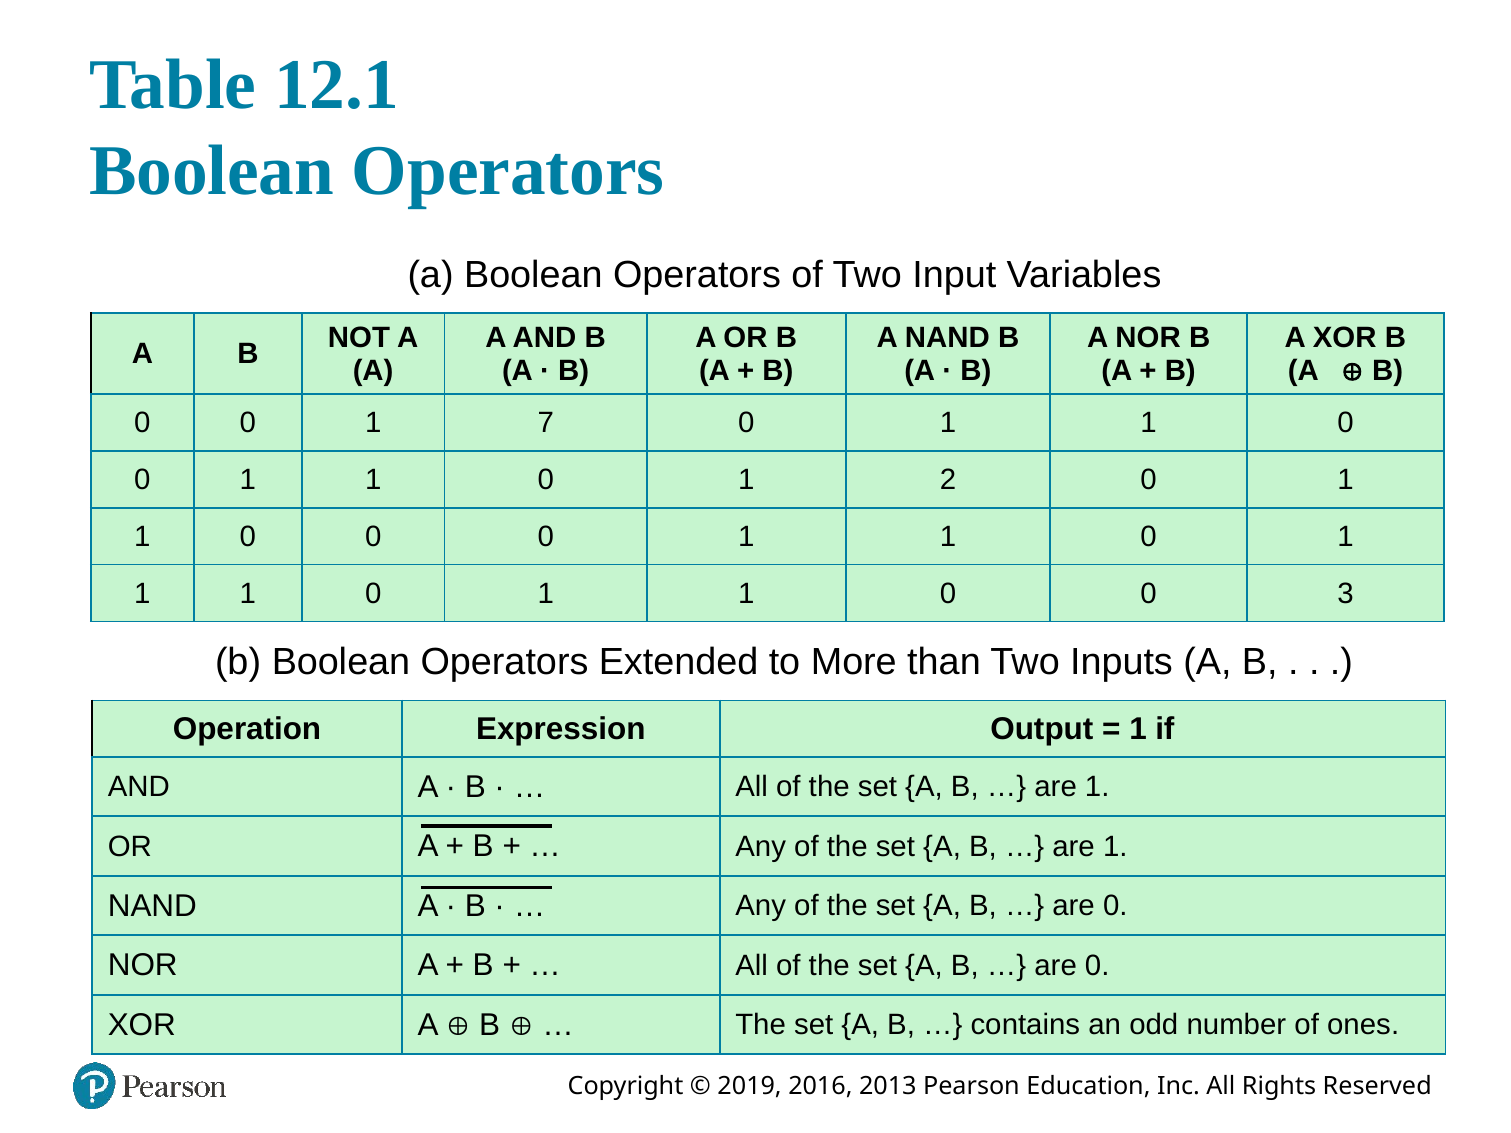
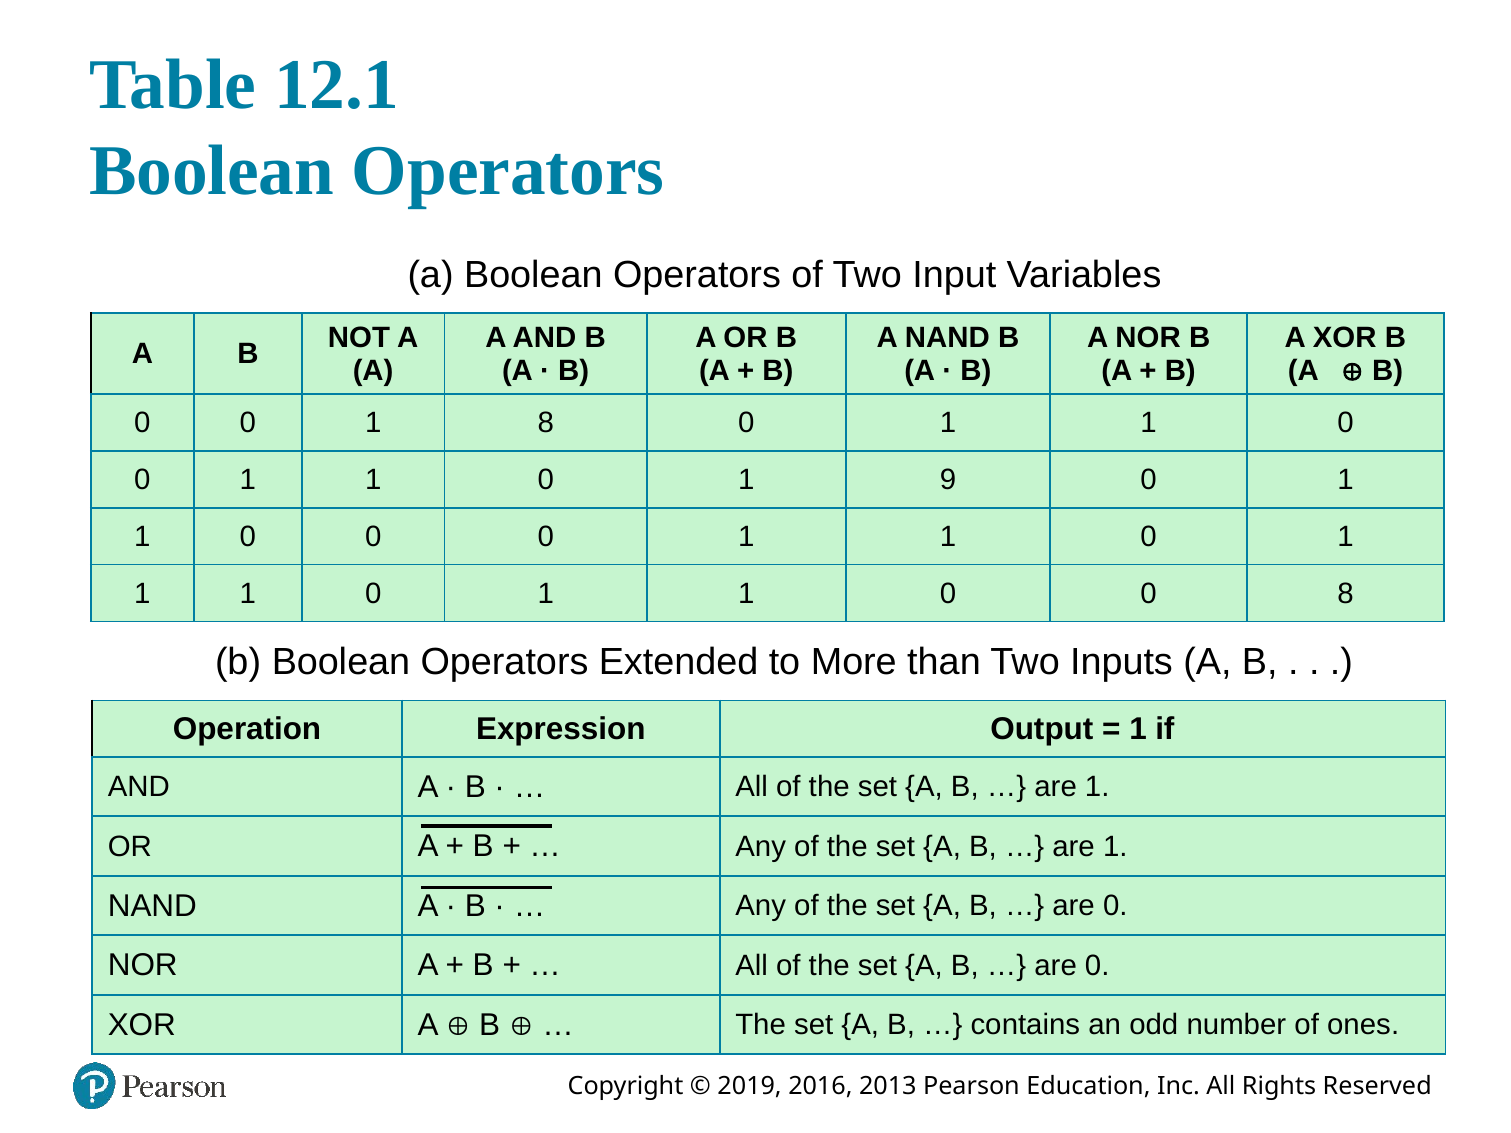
1 7: 7 -> 8
2: 2 -> 9
0 3: 3 -> 8
